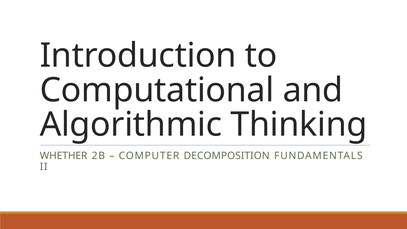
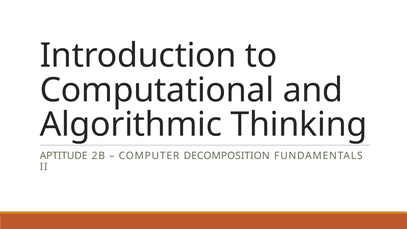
WHETHER: WHETHER -> APTITUDE
